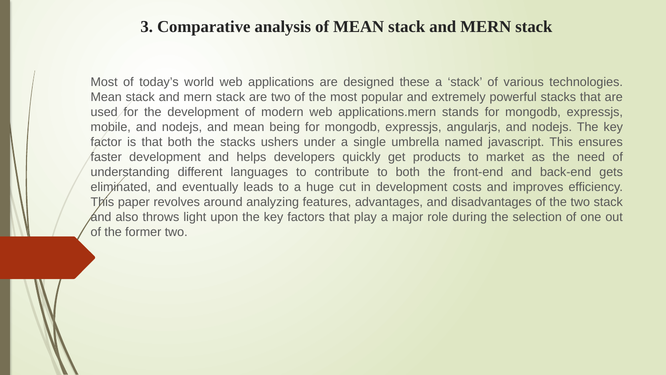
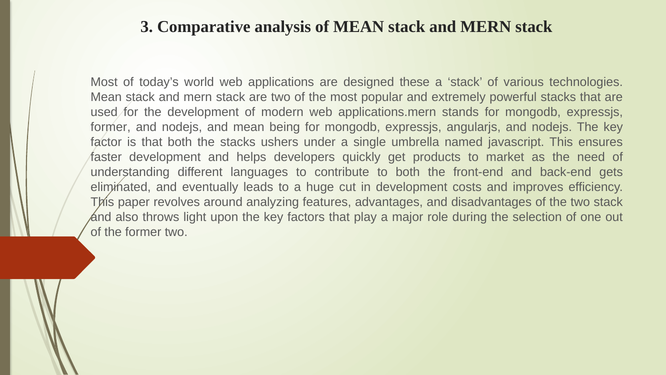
mobile at (111, 127): mobile -> former
